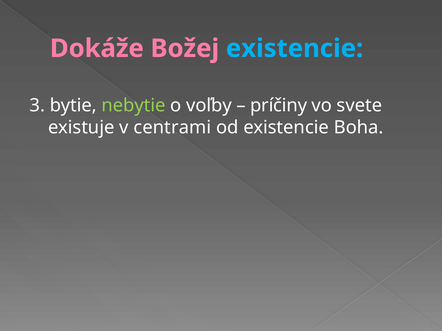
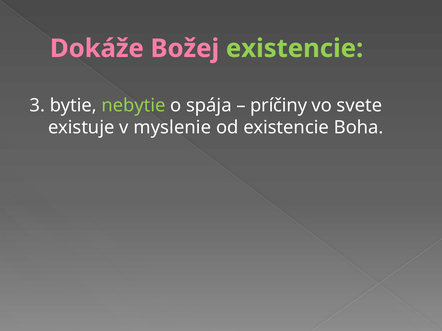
existencie at (295, 49) colour: light blue -> light green
voľby: voľby -> spája
centrami: centrami -> myslenie
